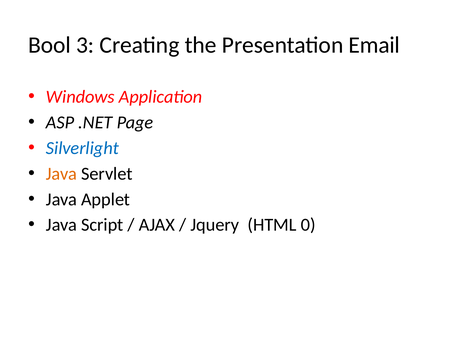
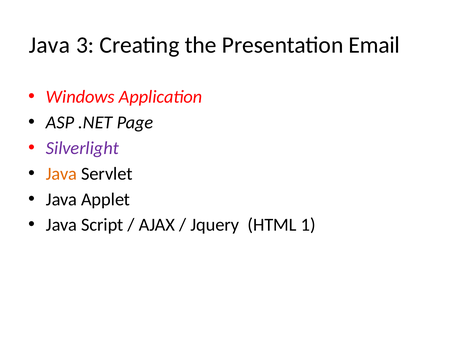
Bool at (50, 45): Bool -> Java
Silverlight colour: blue -> purple
0: 0 -> 1
